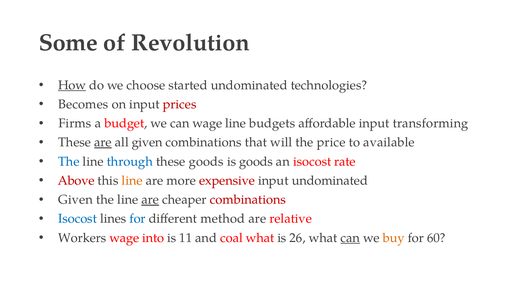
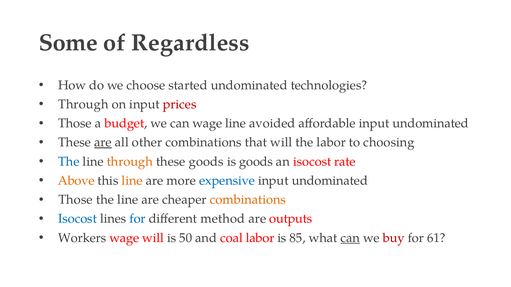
Revolution: Revolution -> Regardless
How underline: present -> none
Becomes at (83, 104): Becomes -> Through
Firms at (75, 123): Firms -> Those
budgets: budgets -> avoided
affordable input transforming: transforming -> undominated
all given: given -> other
the price: price -> labor
available: available -> choosing
through at (130, 162) colour: blue -> orange
Above colour: red -> orange
expensive colour: red -> blue
Given at (76, 200): Given -> Those
are at (150, 200) underline: present -> none
combinations at (248, 200) colour: red -> orange
relative: relative -> outputs
wage into: into -> will
11: 11 -> 50
coal what: what -> labor
26: 26 -> 85
buy colour: orange -> red
60: 60 -> 61
